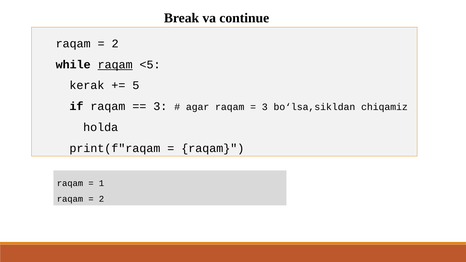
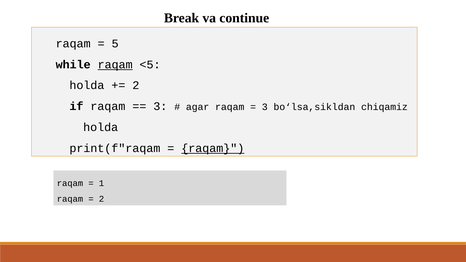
2 at (115, 44): 2 -> 5
kerak at (87, 86): kerak -> holda
5 at (136, 86): 5 -> 2
raqam at (213, 148) underline: none -> present
